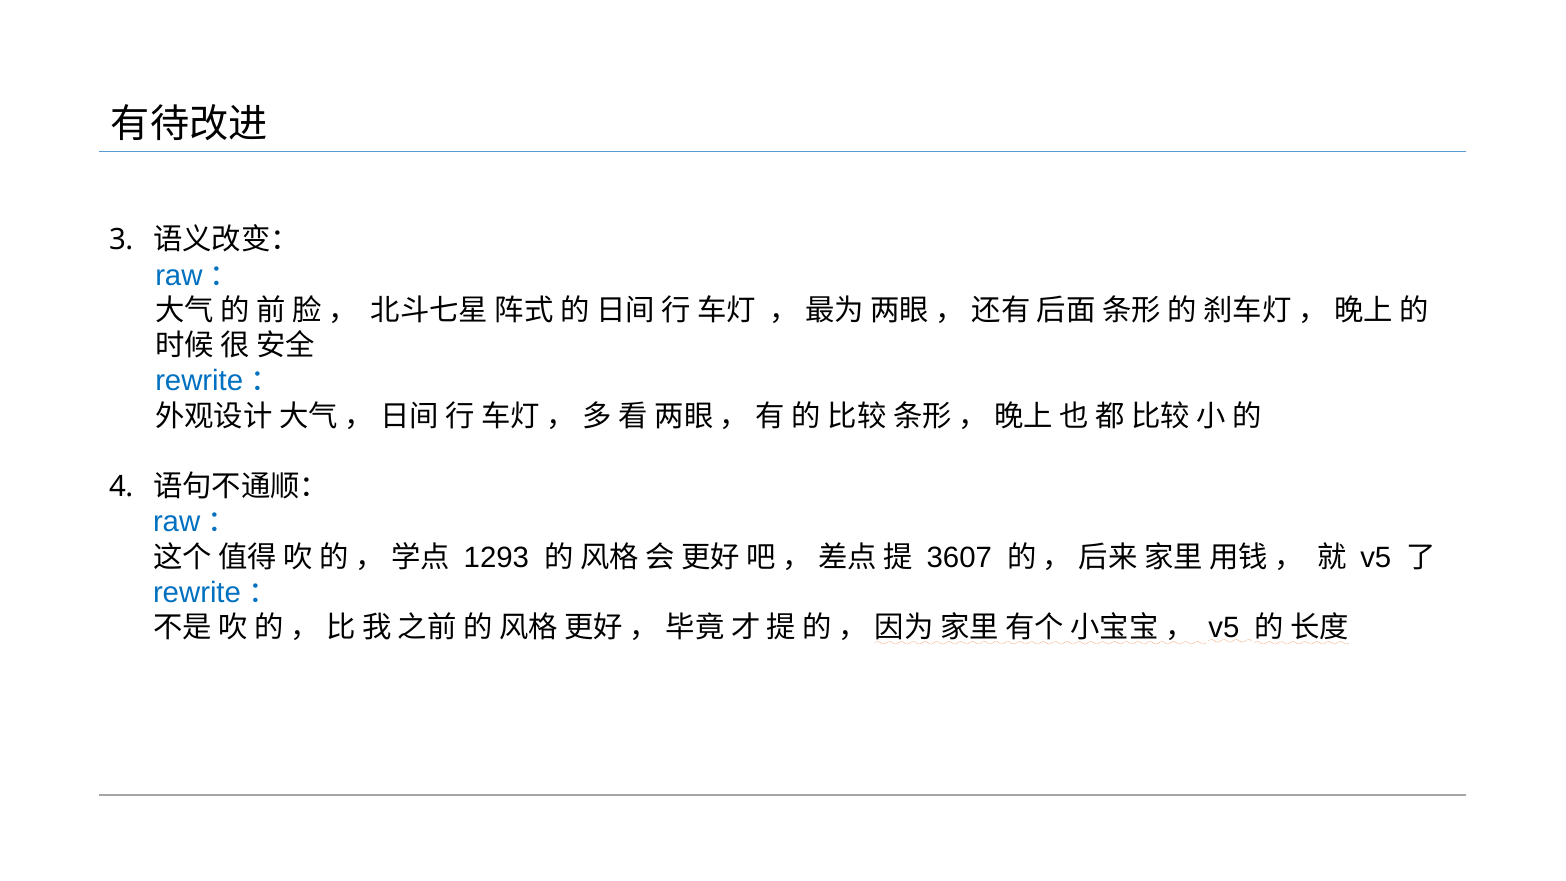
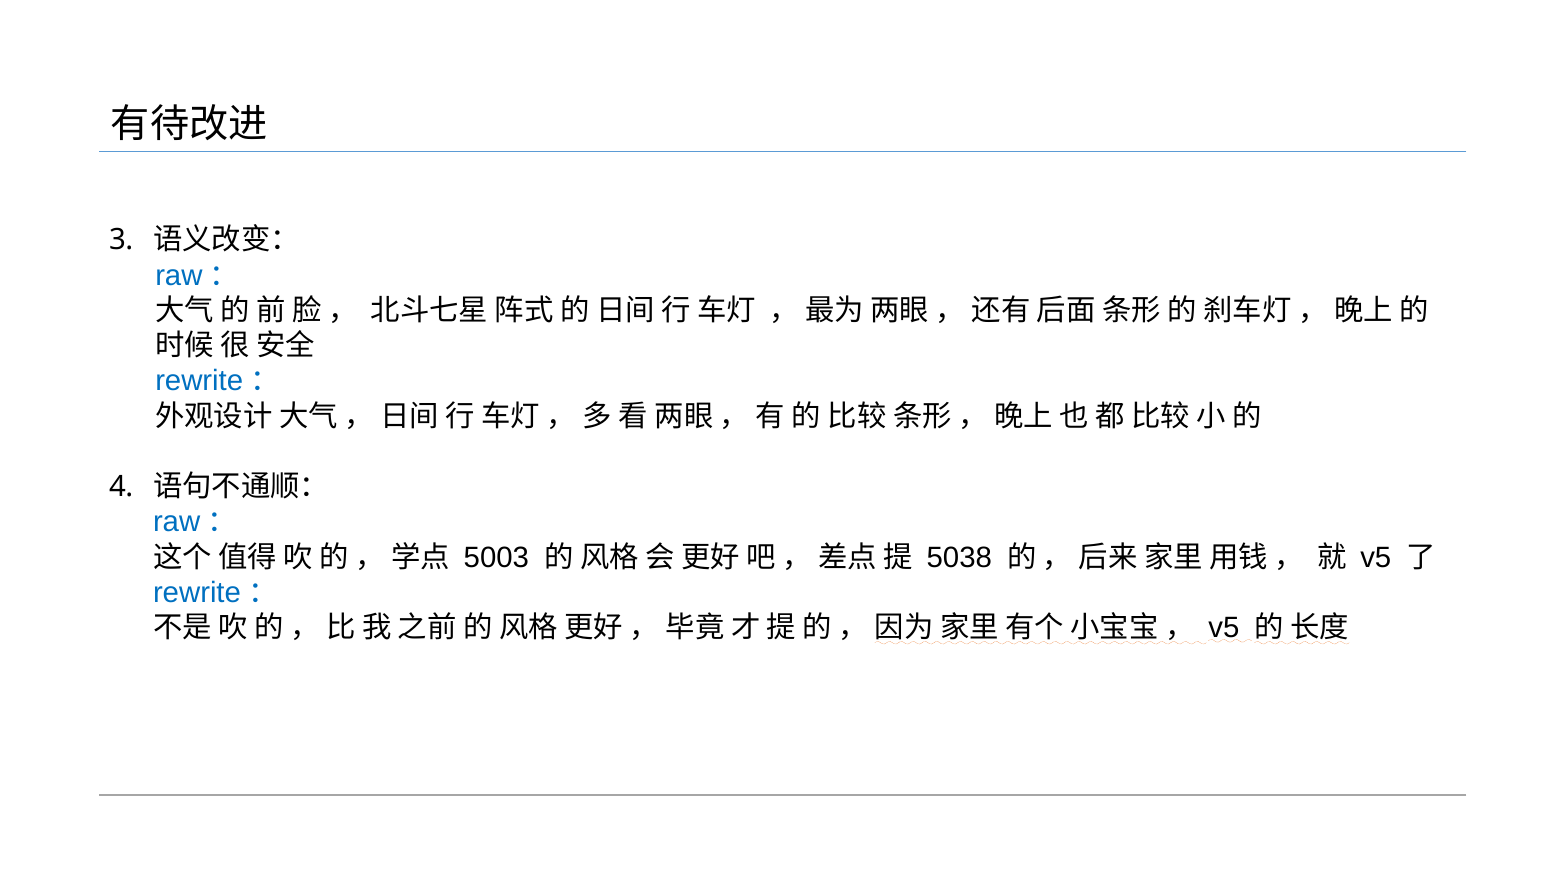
1293: 1293 -> 5003
3607: 3607 -> 5038
